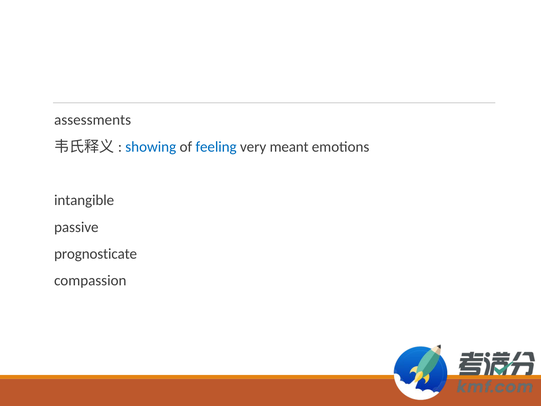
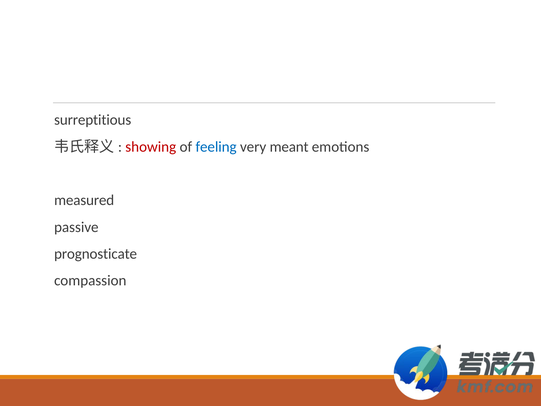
assessments: assessments -> surreptitious
showing colour: blue -> red
intangible: intangible -> measured
